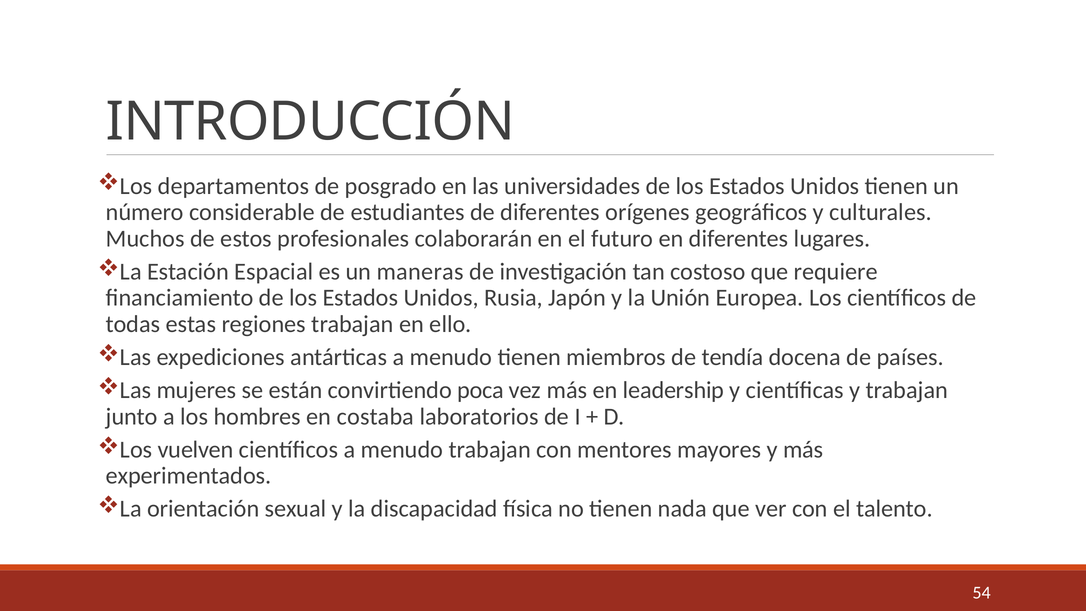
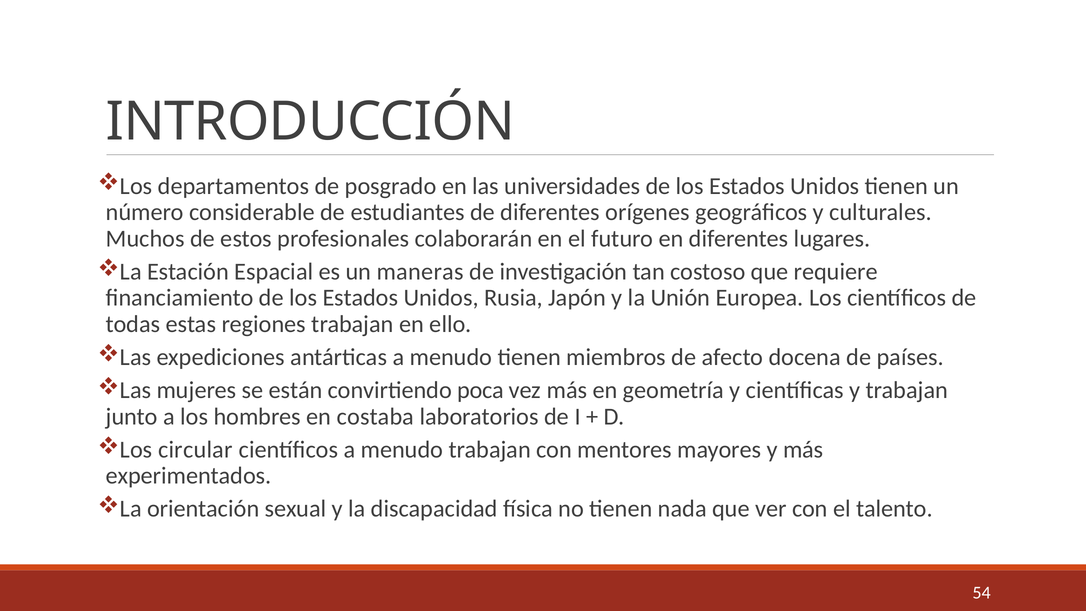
tendía: tendía -> afecto
leadership: leadership -> geometría
vuelven: vuelven -> circular
